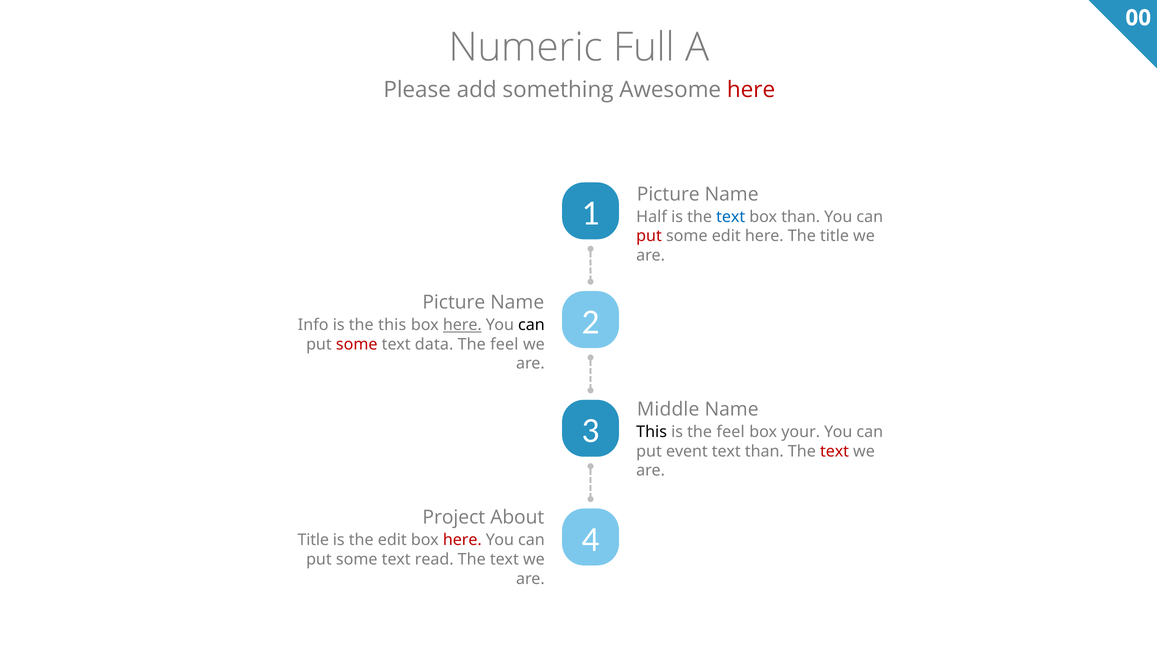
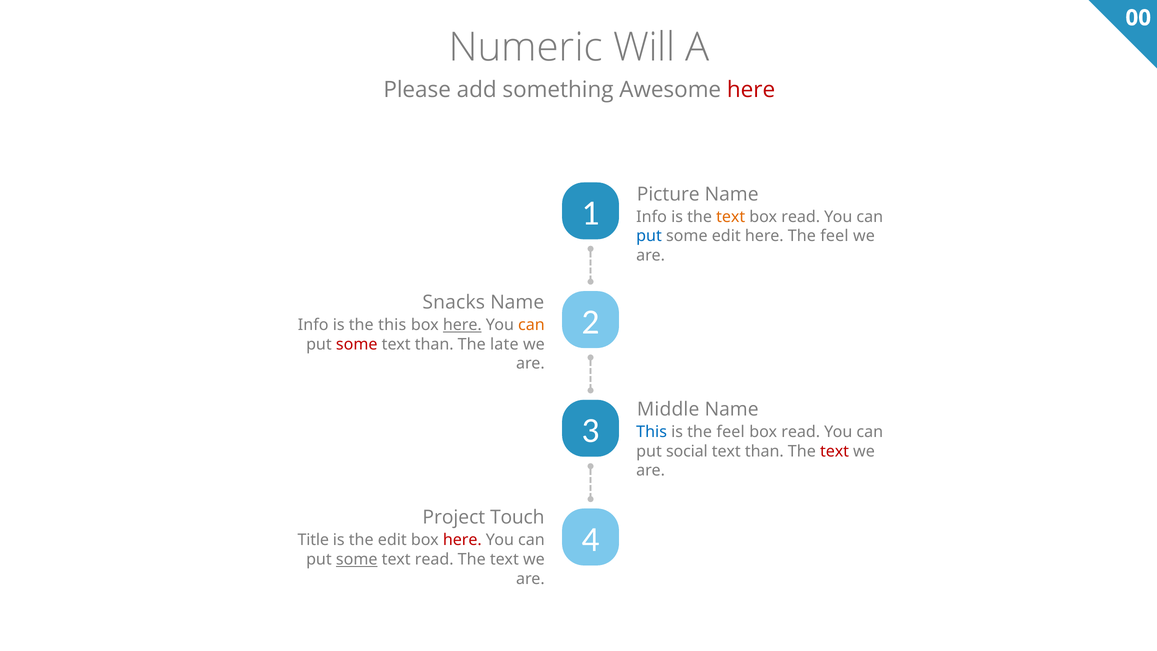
Full: Full -> Will
Half at (652, 217): Half -> Info
text at (731, 217) colour: blue -> orange
than at (801, 217): than -> read
put at (649, 236) colour: red -> blue
here The title: title -> feel
Picture at (454, 302): Picture -> Snacks
can at (531, 325) colour: black -> orange
data at (434, 344): data -> than
feel at (504, 344): feel -> late
This at (652, 432) colour: black -> blue
your at (801, 432): your -> read
event: event -> social
About: About -> Touch
some at (357, 559) underline: none -> present
